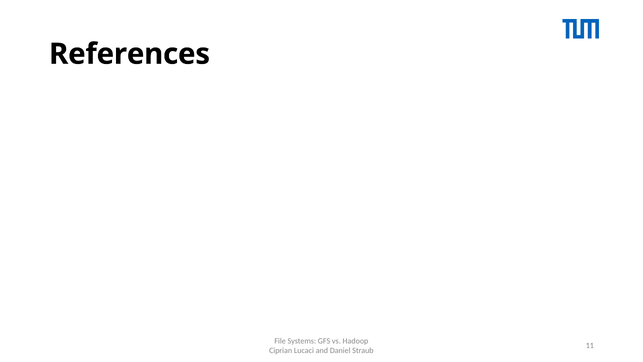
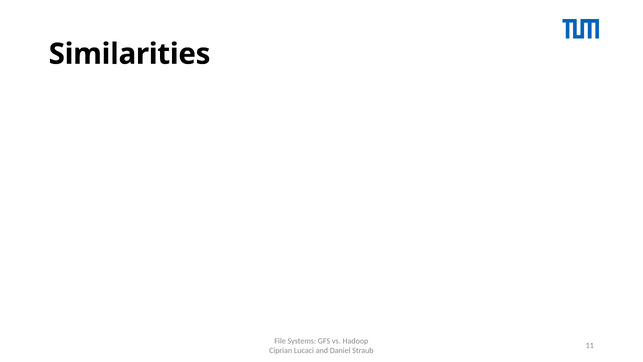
References: References -> Similarities
